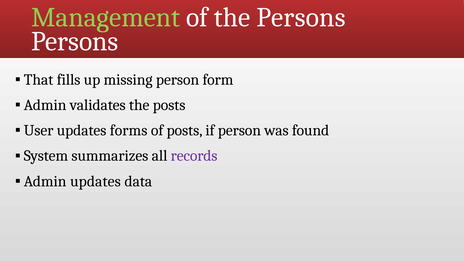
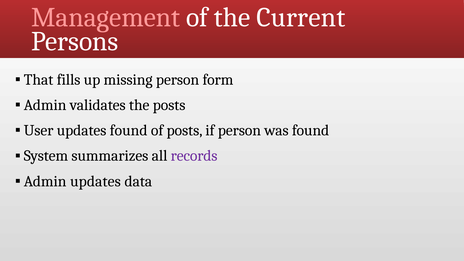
Management colour: light green -> pink
the Persons: Persons -> Current
updates forms: forms -> found
